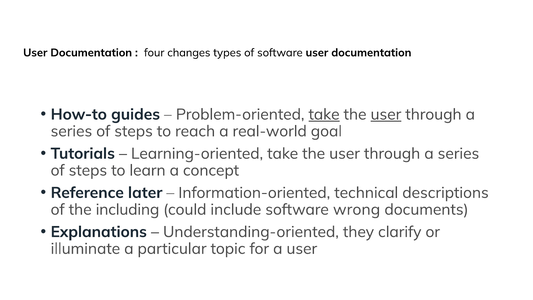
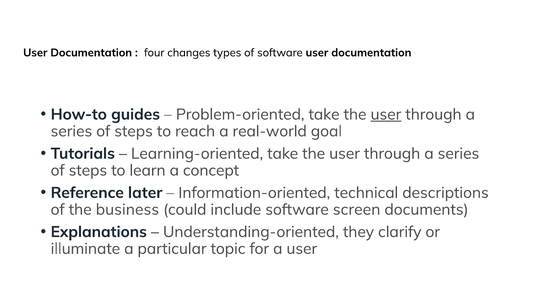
take at (324, 114) underline: present -> none
including: including -> business
wrong: wrong -> screen
